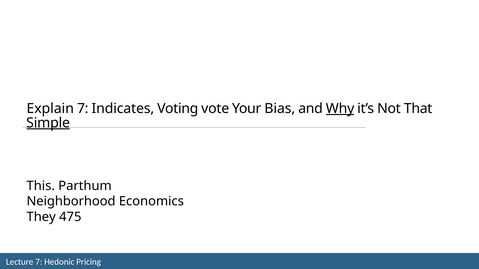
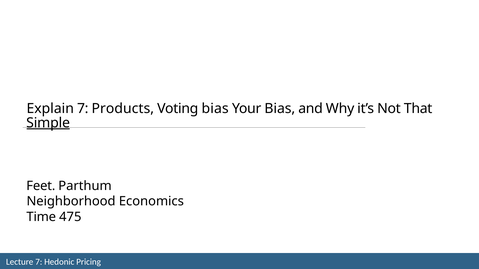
Indicates: Indicates -> Products
Voting vote: vote -> bias
Why underline: present -> none
This: This -> Feet
They: They -> Time
